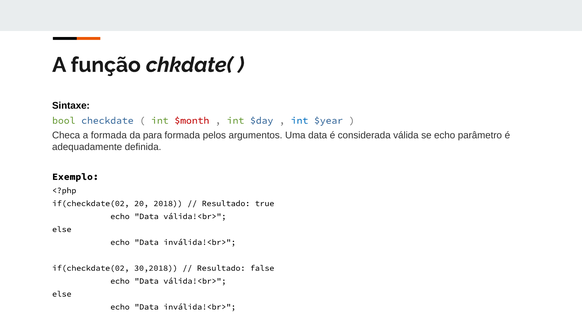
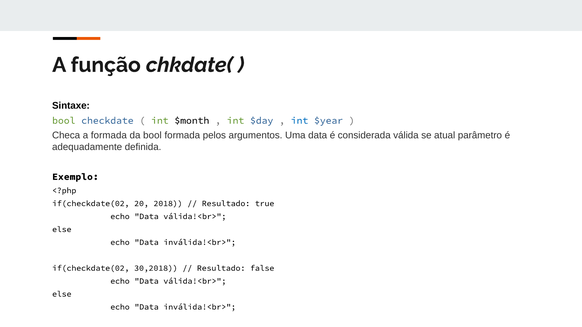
$month colour: red -> black
da para: para -> bool
se echo: echo -> atual
